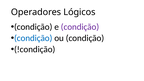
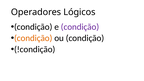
condição at (33, 38) colour: blue -> orange
